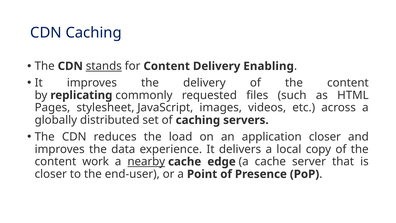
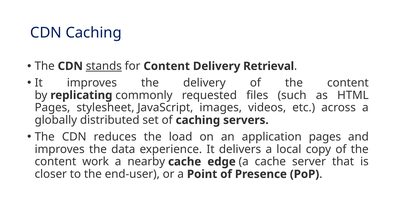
Enabling: Enabling -> Retrieval
application closer: closer -> pages
nearby underline: present -> none
